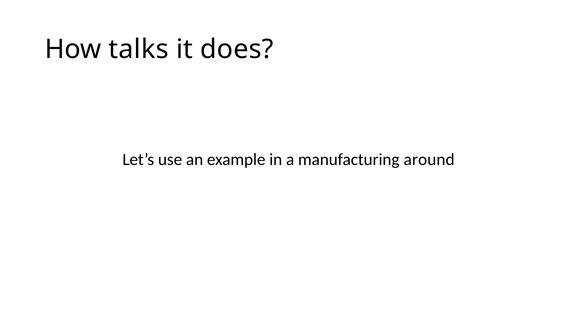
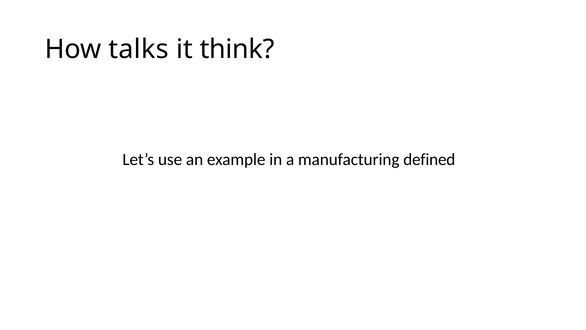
does: does -> think
around: around -> defined
